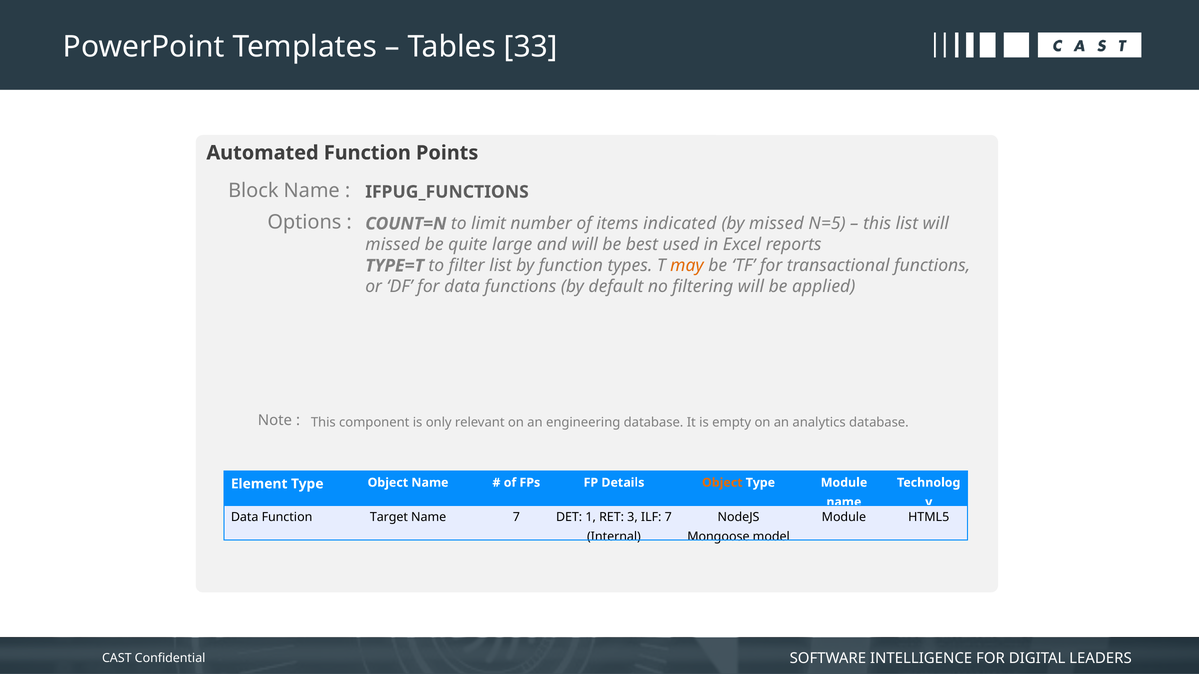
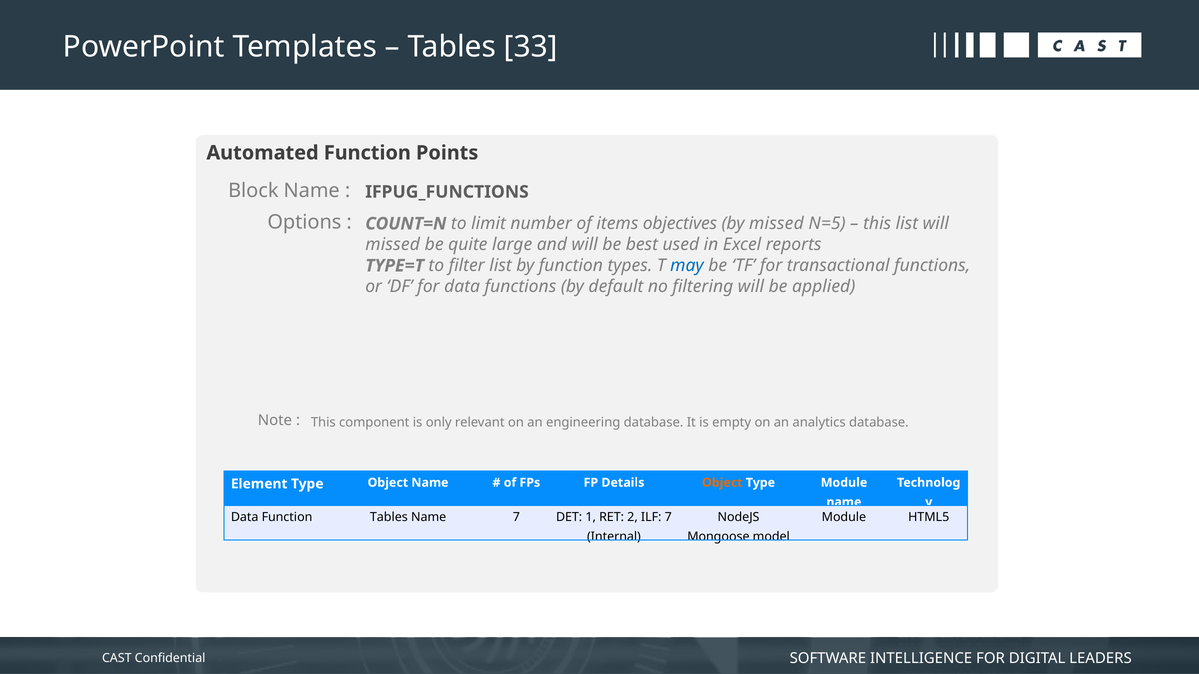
indicated: indicated -> objectives
may colour: orange -> blue
Function Target: Target -> Tables
3: 3 -> 2
